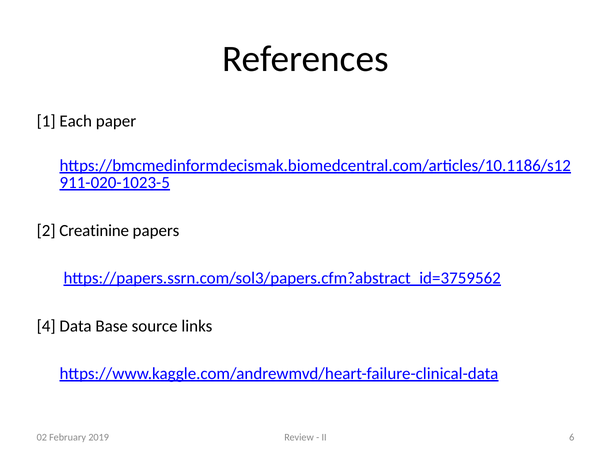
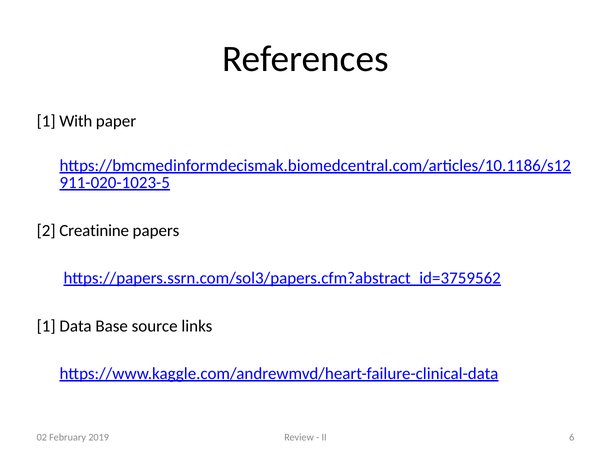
Each: Each -> With
4 at (46, 326): 4 -> 1
